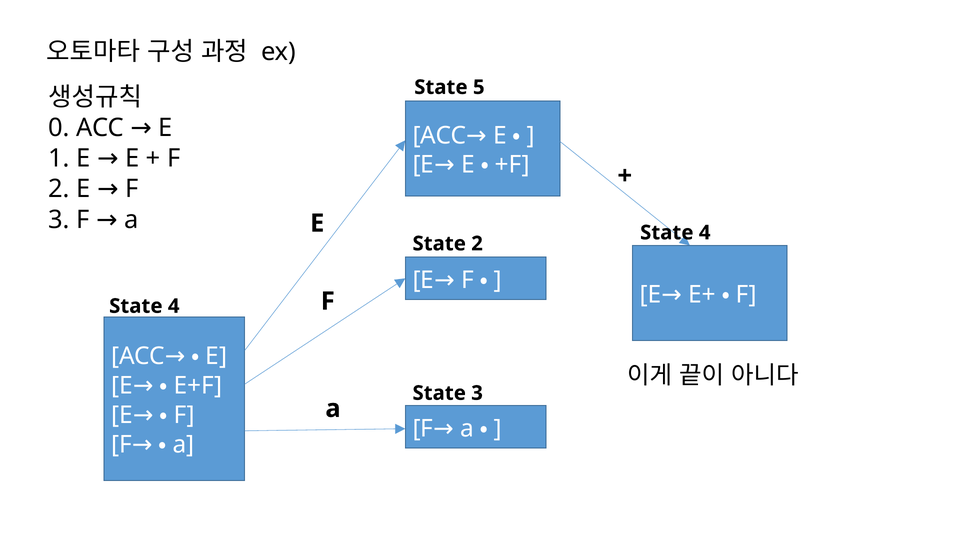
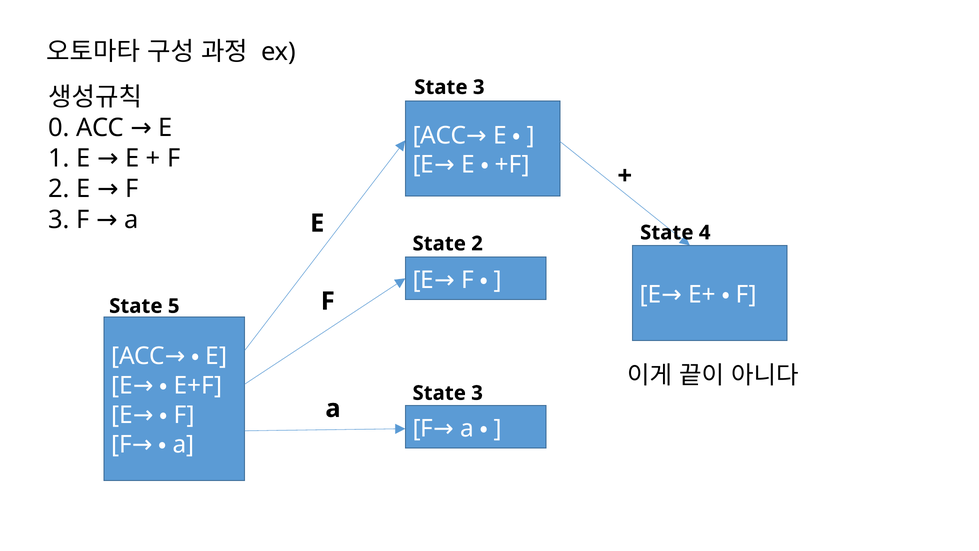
5 at (479, 87): 5 -> 3
4 at (174, 306): 4 -> 5
